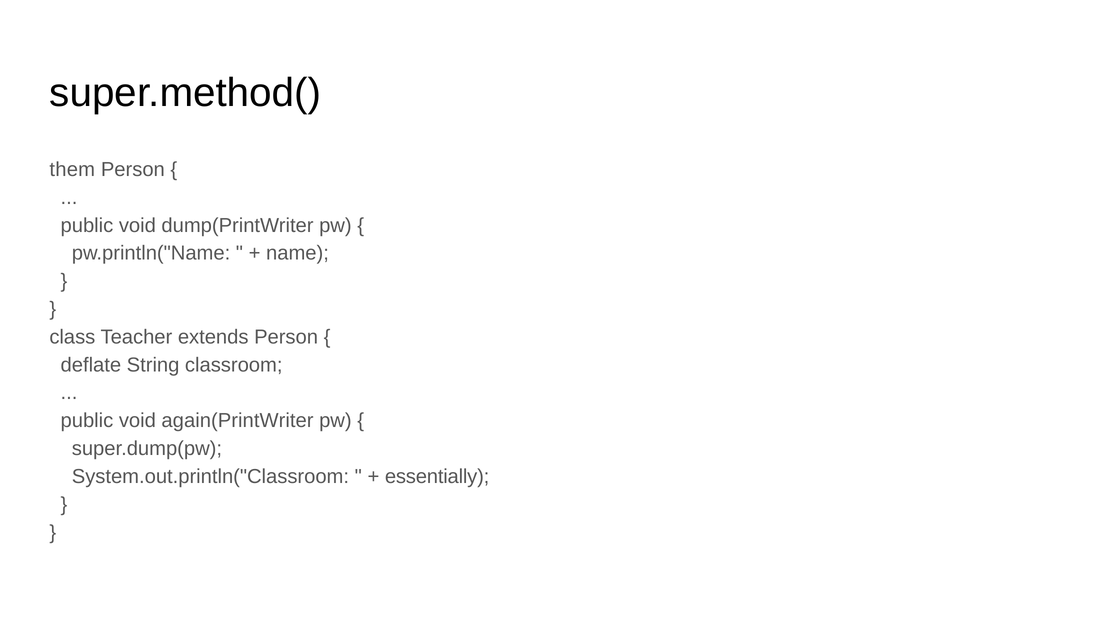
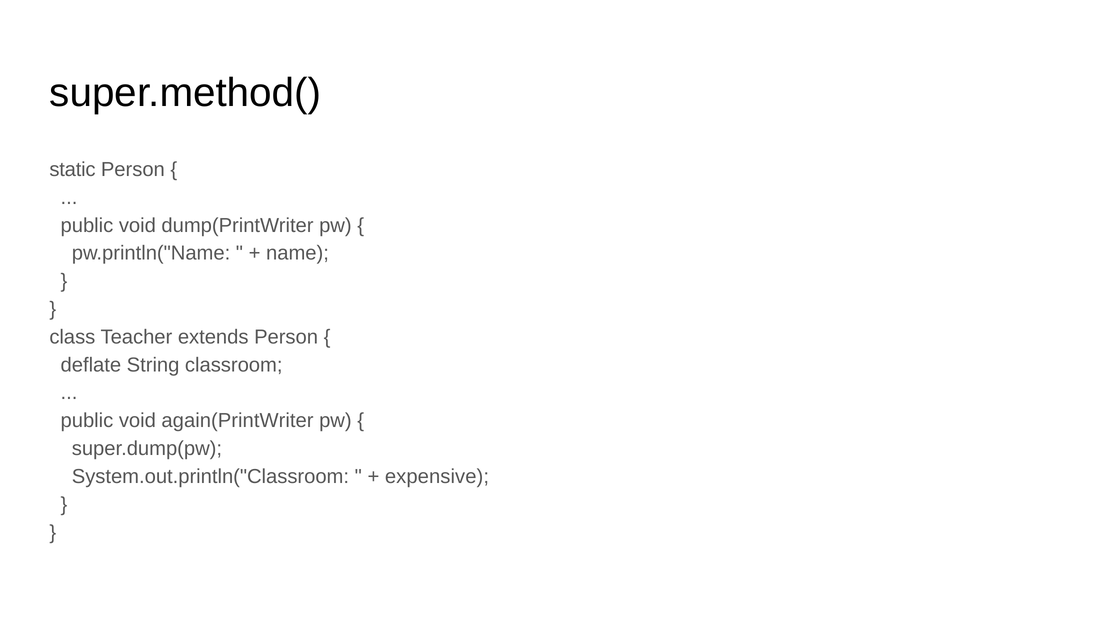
them: them -> static
essentially: essentially -> expensive
